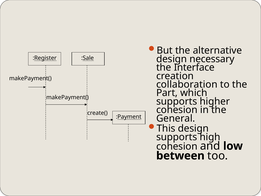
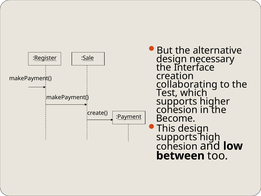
collaboration: collaboration -> collaborating
Part: Part -> Test
General: General -> Become
